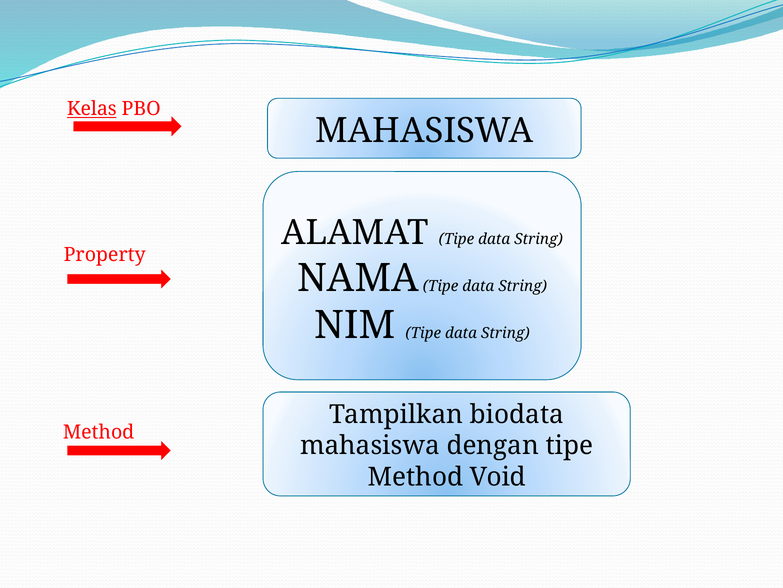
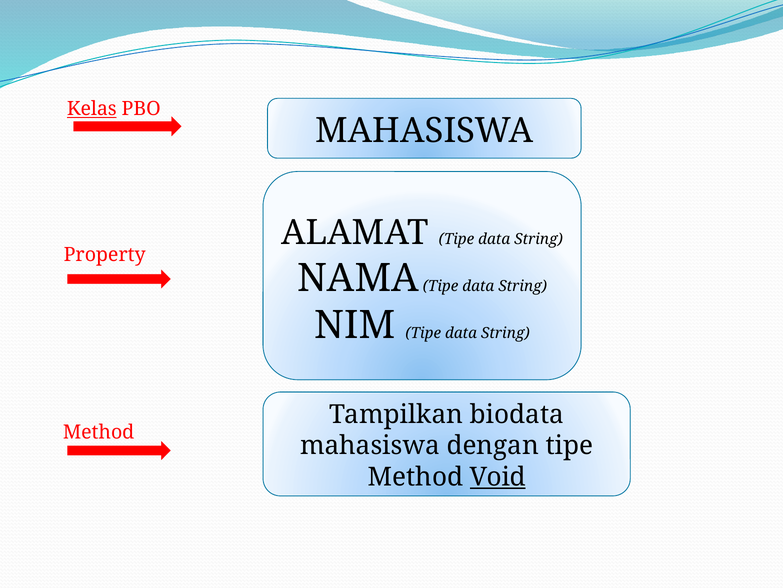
Void underline: none -> present
